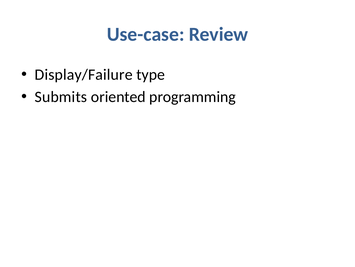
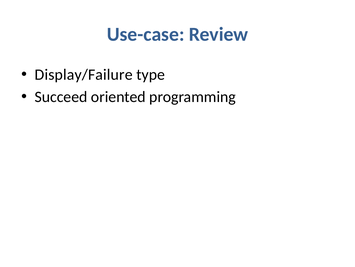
Submits: Submits -> Succeed
